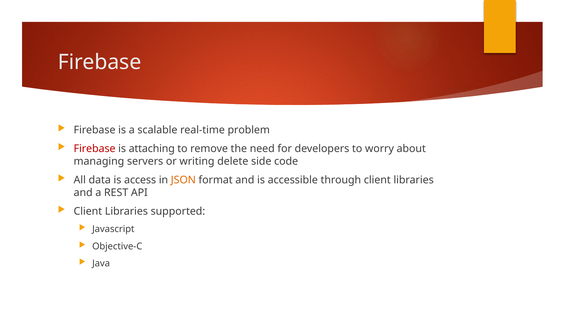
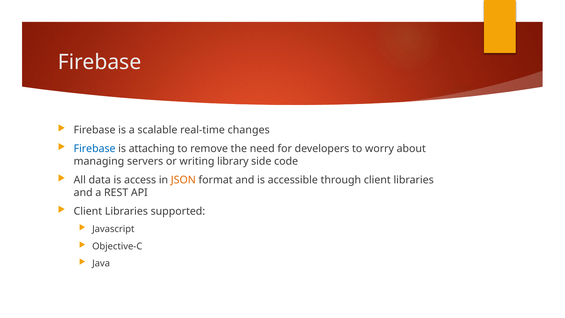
problem: problem -> changes
Firebase at (95, 148) colour: red -> blue
delete: delete -> library
